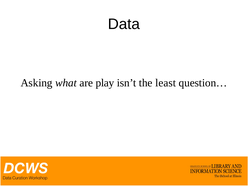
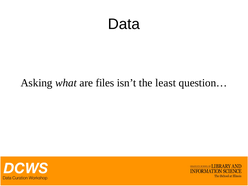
play: play -> files
